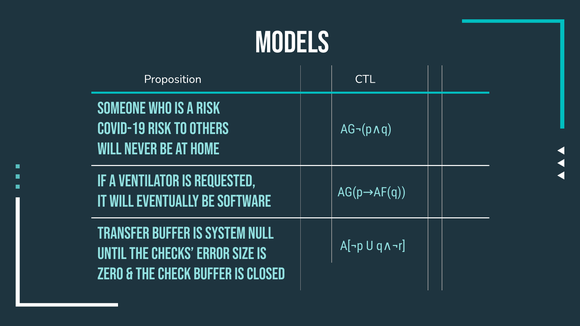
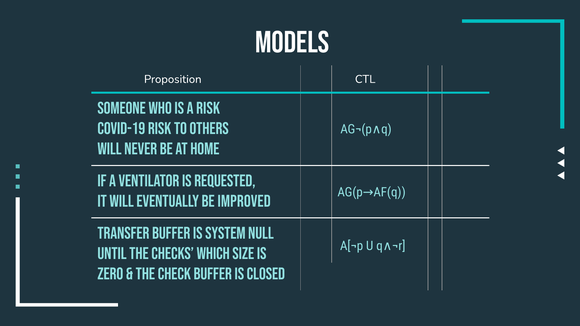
software: software -> improved
error: error -> which
